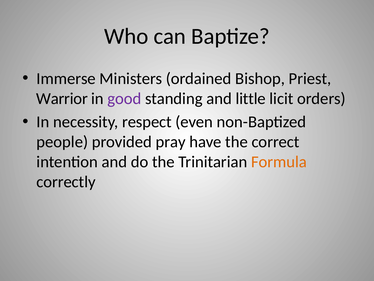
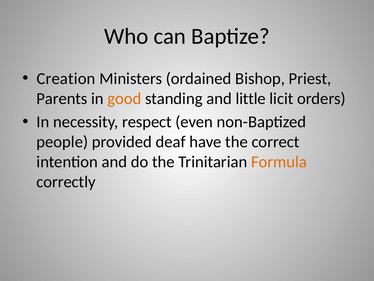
Immerse: Immerse -> Creation
Warrior: Warrior -> Parents
good colour: purple -> orange
pray: pray -> deaf
